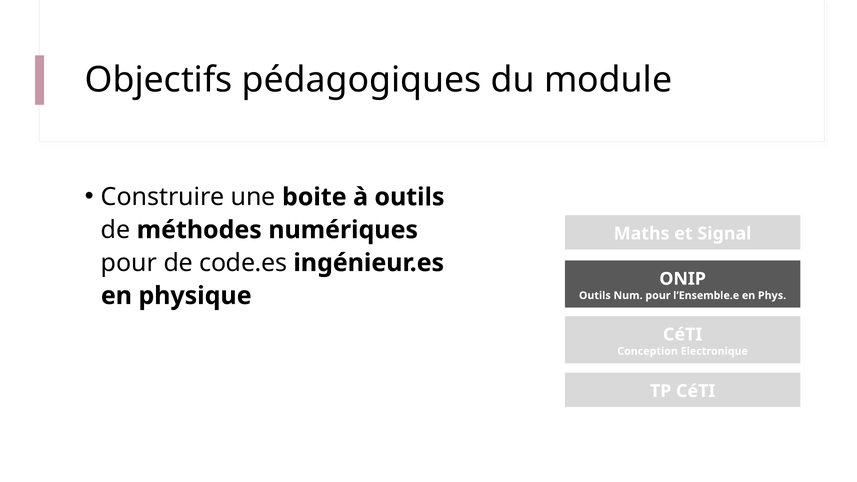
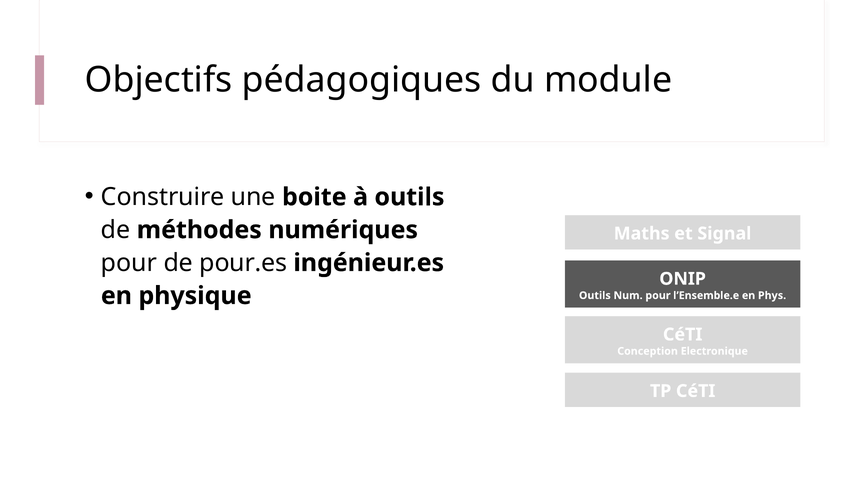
code.es: code.es -> pour.es
